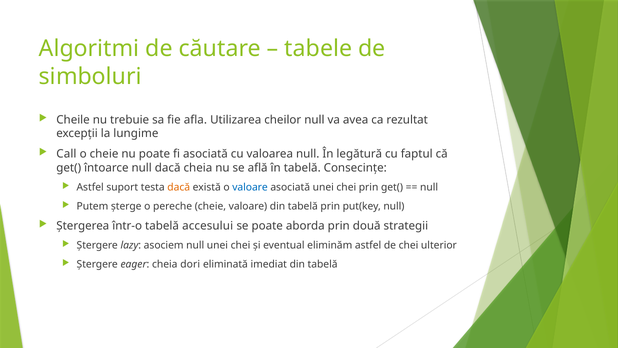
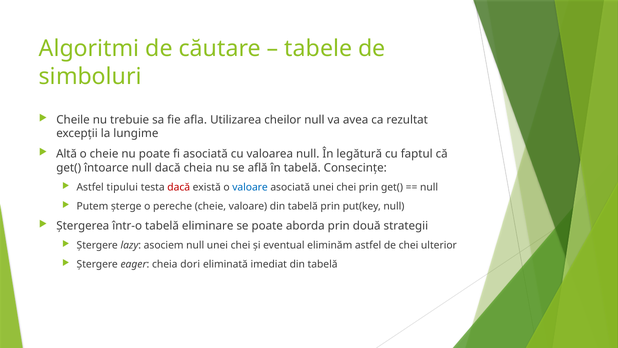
Call: Call -> Altă
suport: suport -> tipului
dacă at (179, 187) colour: orange -> red
accesului: accesului -> eliminare
